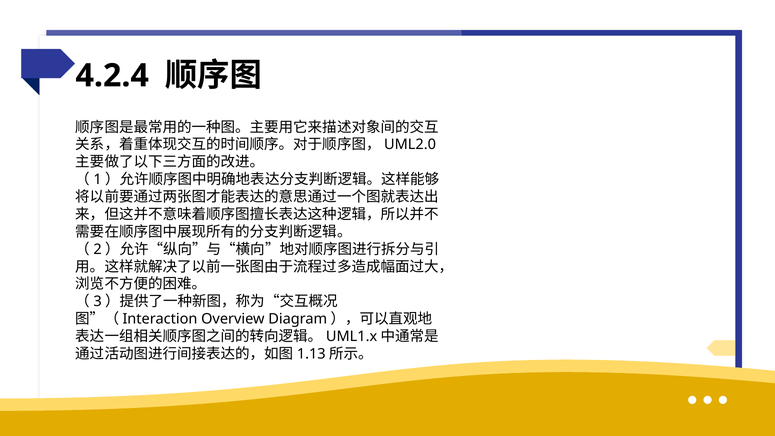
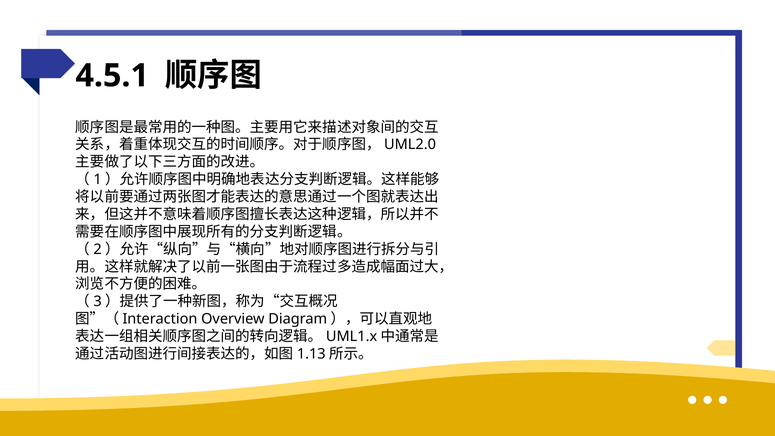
4.2.4: 4.2.4 -> 4.5.1
